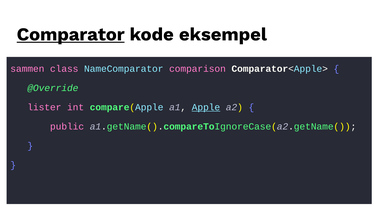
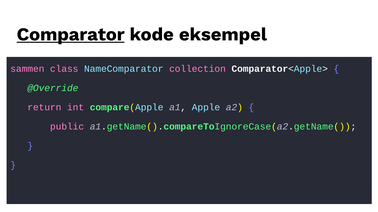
comparison: comparison -> collection
lister: lister -> return
Apple underline: present -> none
